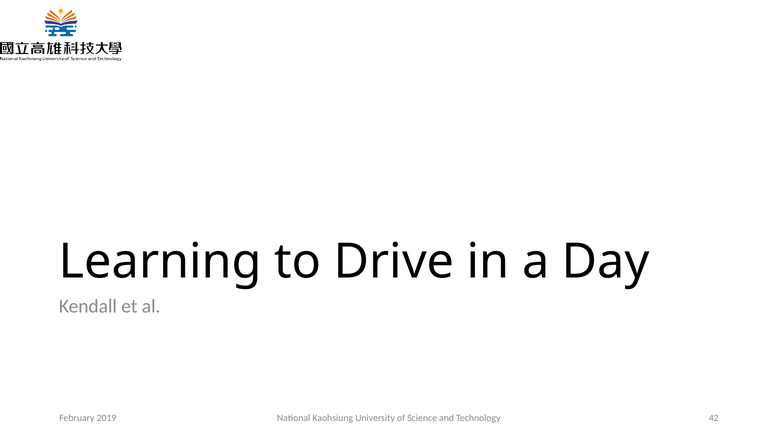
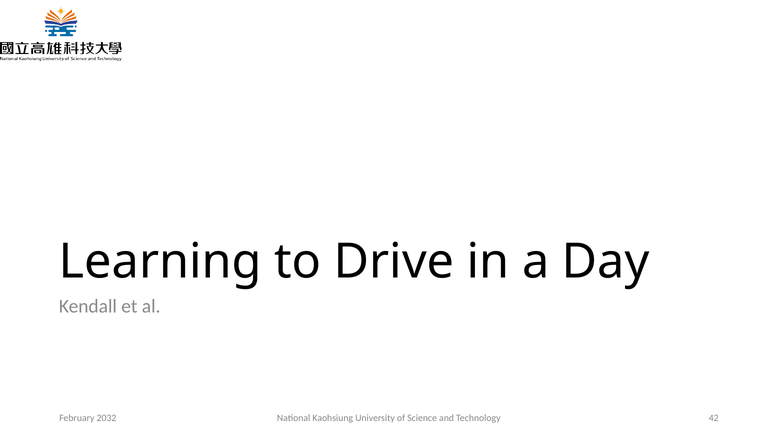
2019: 2019 -> 2032
